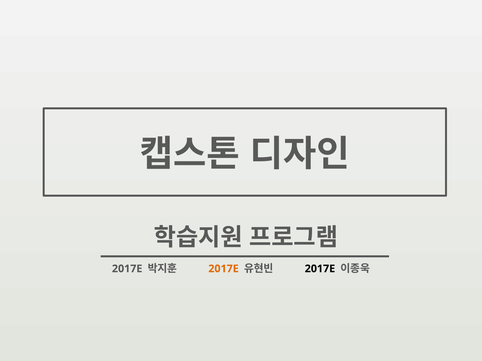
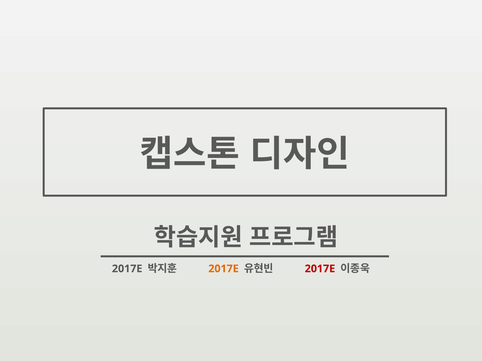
2017E at (320, 269) colour: black -> red
